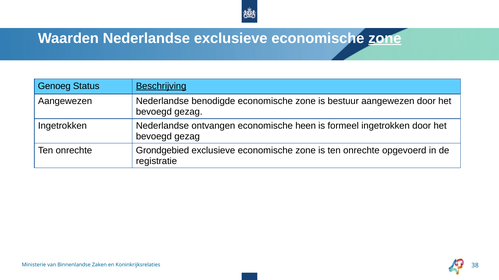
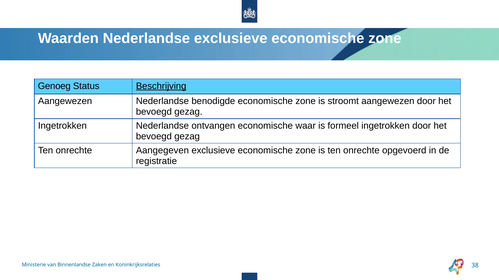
zone at (385, 38) underline: present -> none
bestuur: bestuur -> stroomt
heen: heen -> waar
Grondgebied: Grondgebied -> Aangegeven
